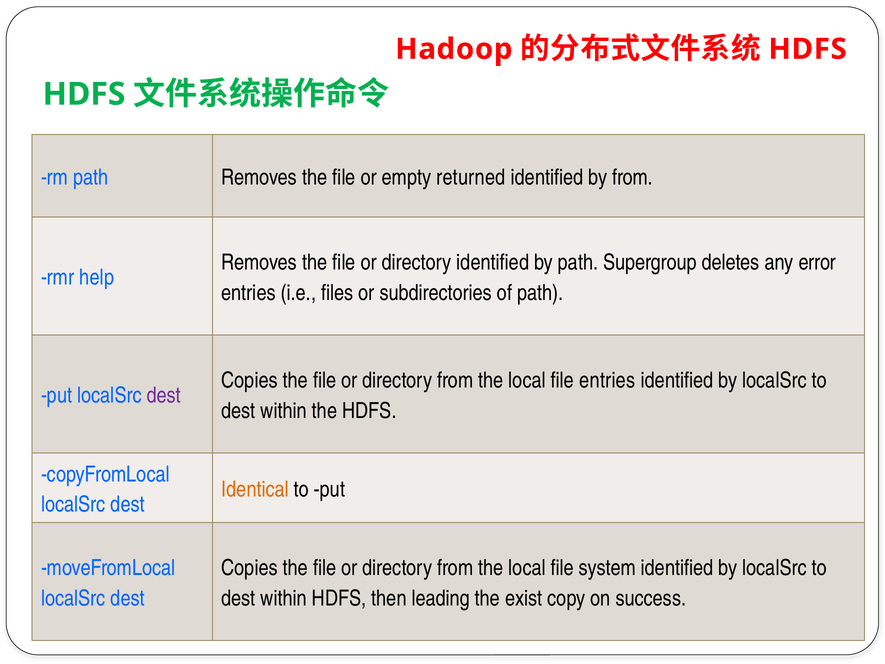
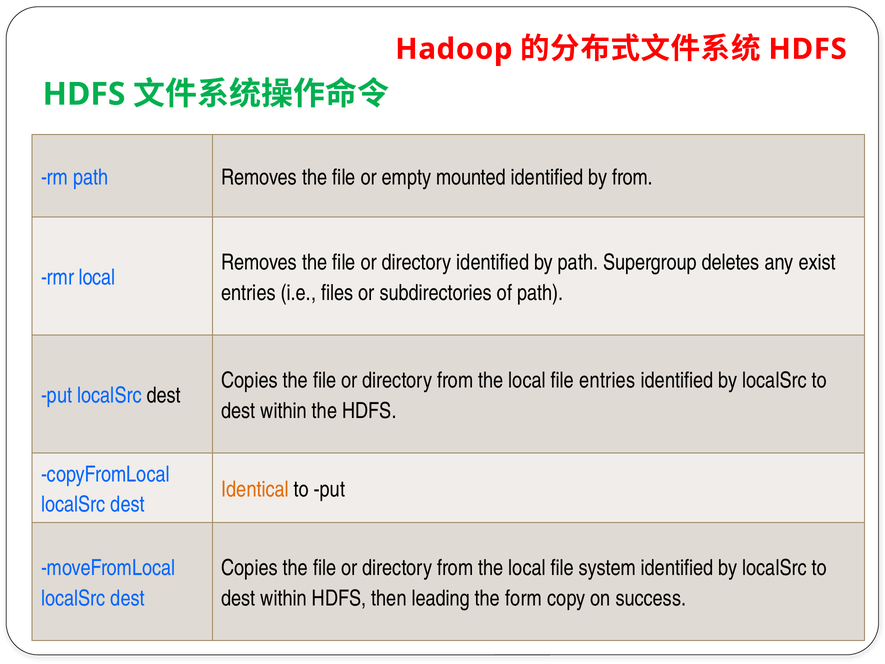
returned: returned -> mounted
error: error -> exist
rmr help: help -> local
dest at (164, 396) colour: purple -> black
exist: exist -> form
